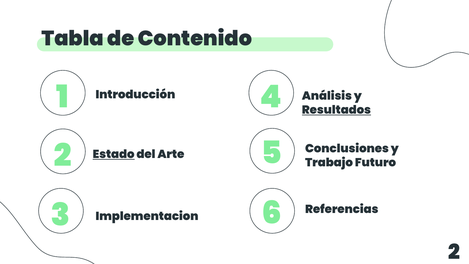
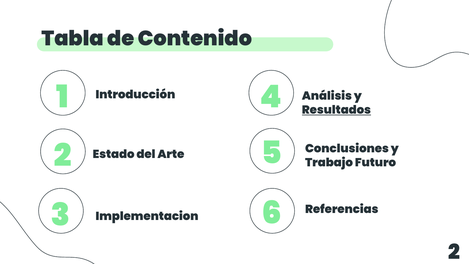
Estado underline: present -> none
